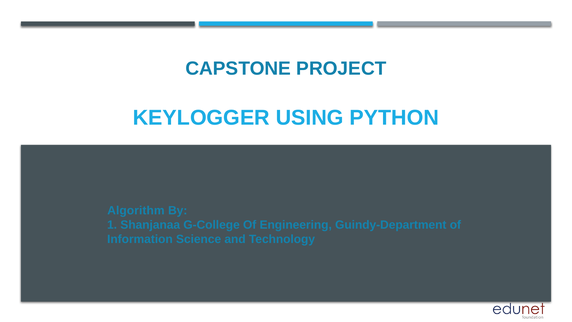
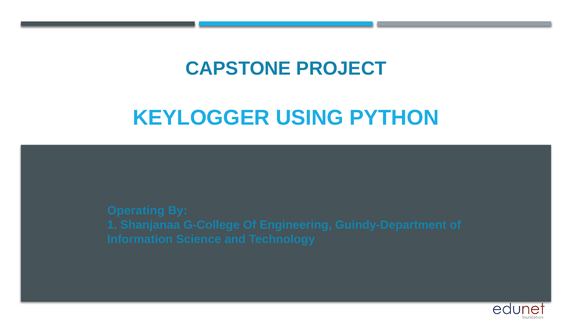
Algorithm: Algorithm -> Operating
